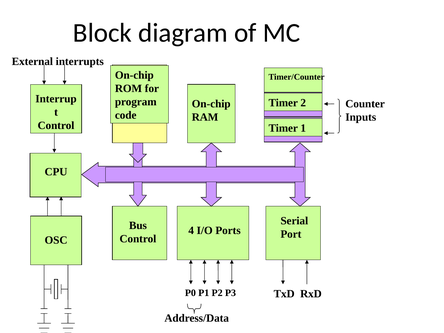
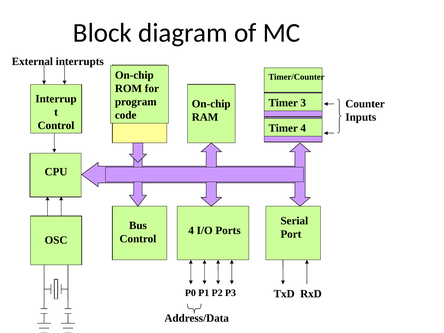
2: 2 -> 3
Timer 1: 1 -> 4
